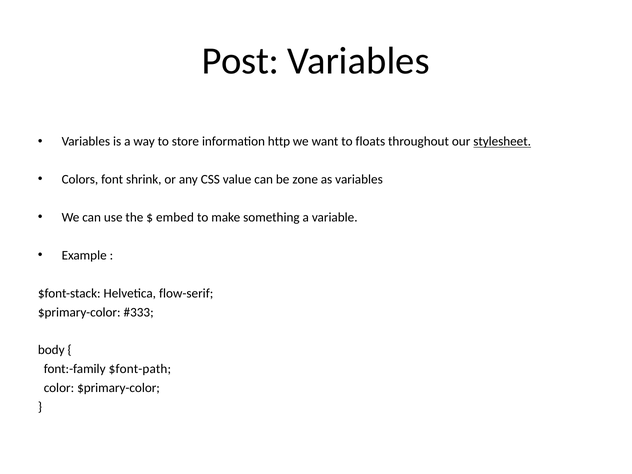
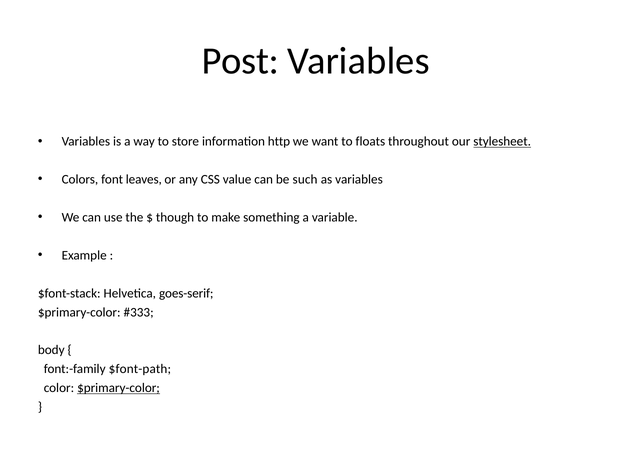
shrink: shrink -> leaves
zone: zone -> such
embed: embed -> though
flow-serif: flow-serif -> goes-serif
$primary-color at (119, 388) underline: none -> present
